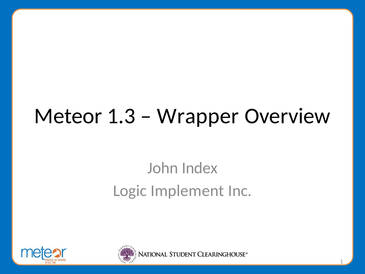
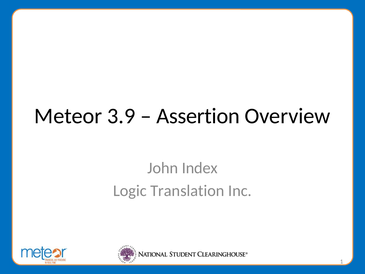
1.3: 1.3 -> 3.9
Wrapper: Wrapper -> Assertion
Implement: Implement -> Translation
